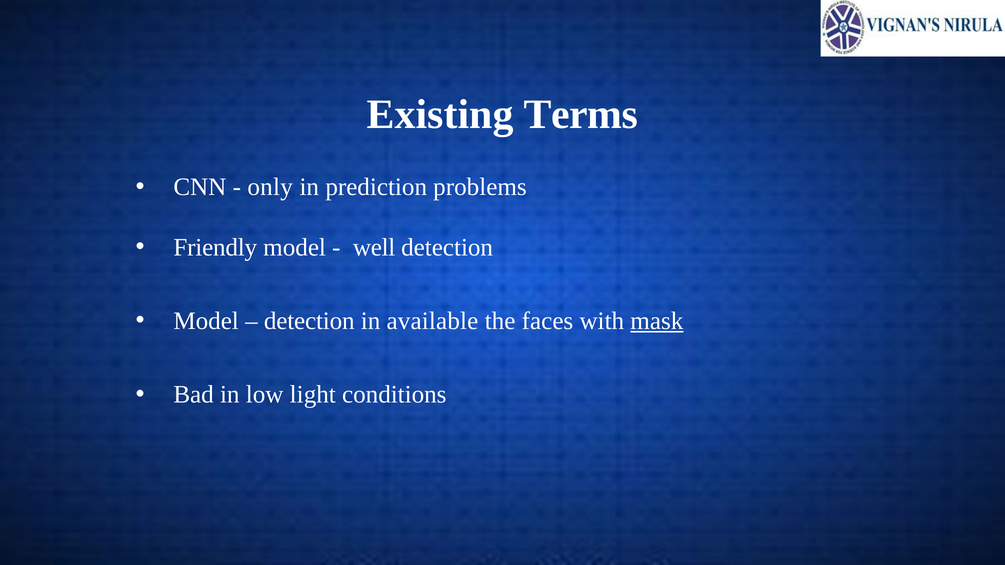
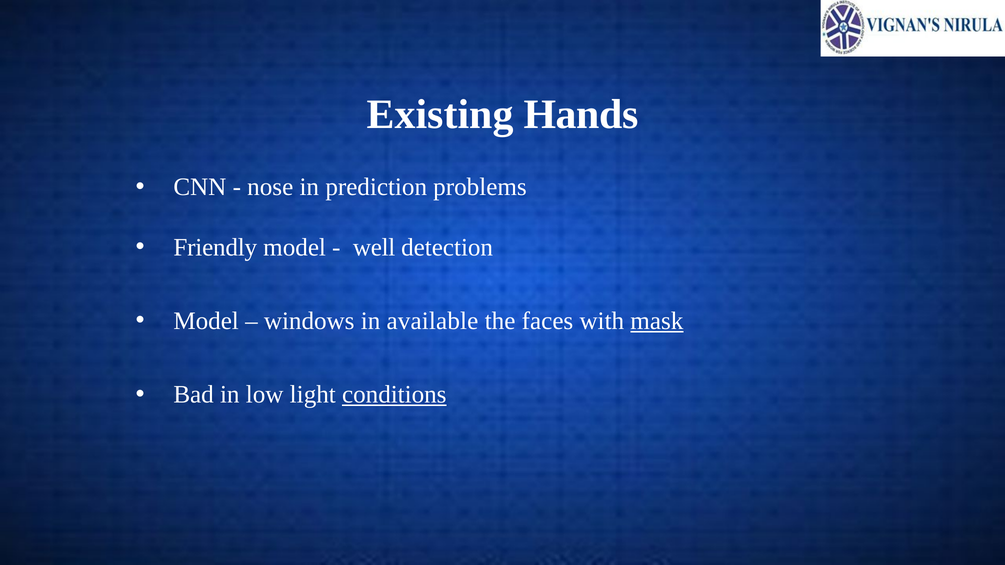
Terms: Terms -> Hands
only: only -> nose
detection at (309, 321): detection -> windows
conditions underline: none -> present
